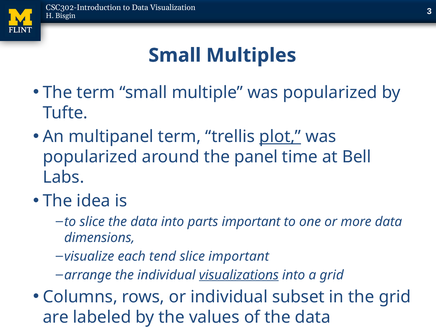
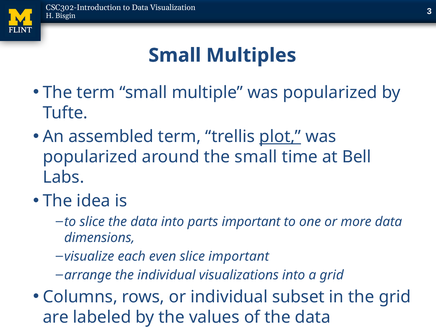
multipanel: multipanel -> assembled
the panel: panel -> small
tend: tend -> even
visualizations underline: present -> none
